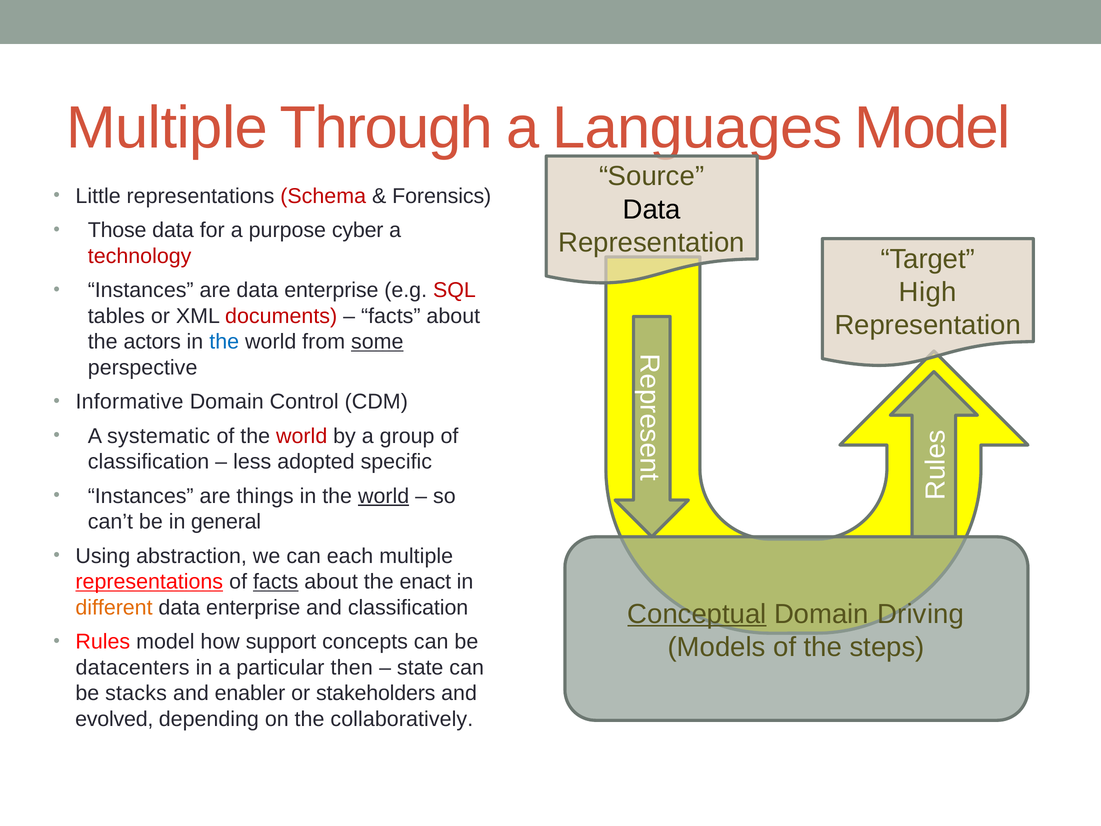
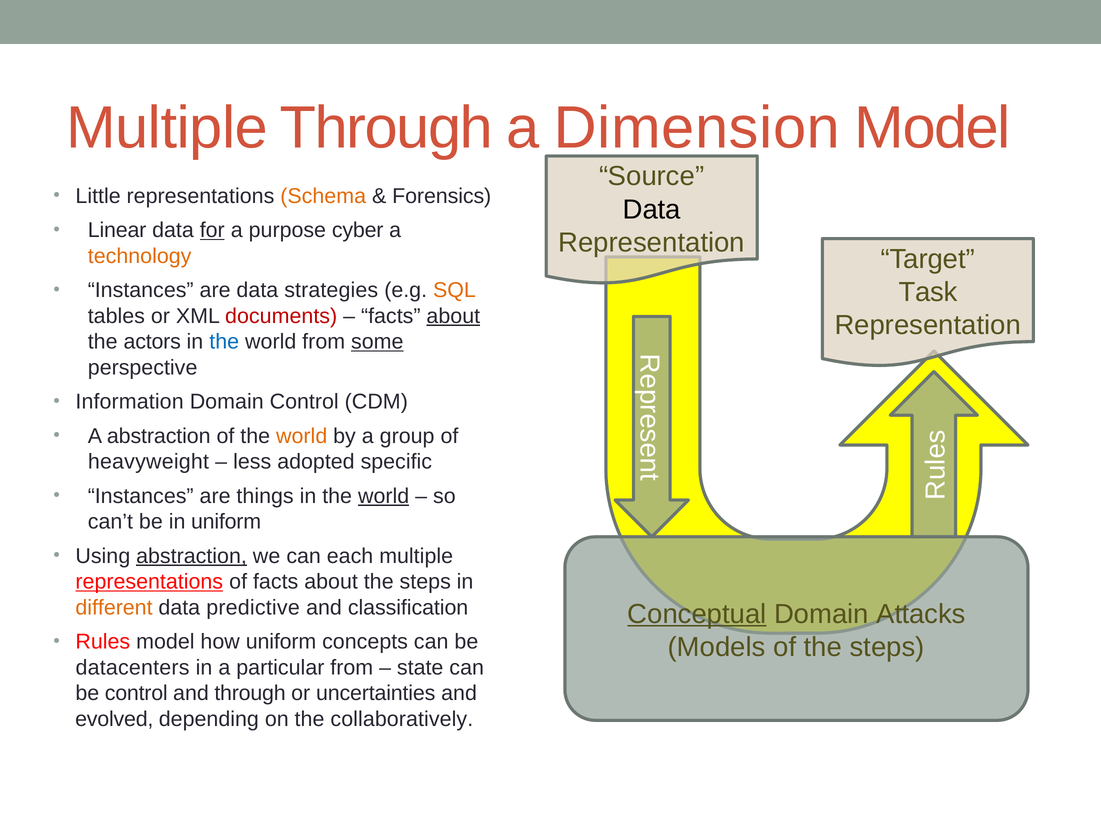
Languages: Languages -> Dimension
Schema colour: red -> orange
Those: Those -> Linear
for underline: none -> present
technology colour: red -> orange
High: High -> Task
are data enterprise: enterprise -> strategies
SQL colour: red -> orange
about at (453, 316) underline: none -> present
Informative: Informative -> Information
A systematic: systematic -> abstraction
world at (302, 436) colour: red -> orange
classification at (149, 462): classification -> heavyweight
in general: general -> uniform
abstraction at (192, 556) underline: none -> present
facts at (276, 582) underline: present -> none
about the enact: enact -> steps
enterprise at (253, 607): enterprise -> predictive
Driving: Driving -> Attacks
how support: support -> uniform
particular then: then -> from
be stacks: stacks -> control
and enabler: enabler -> through
stakeholders: stakeholders -> uncertainties
